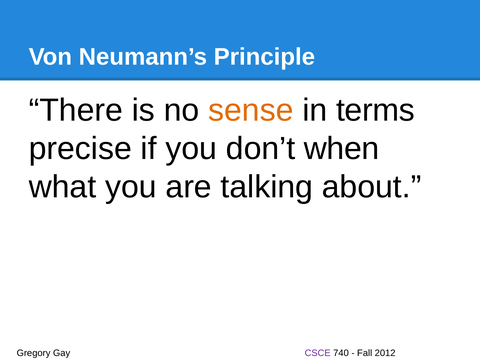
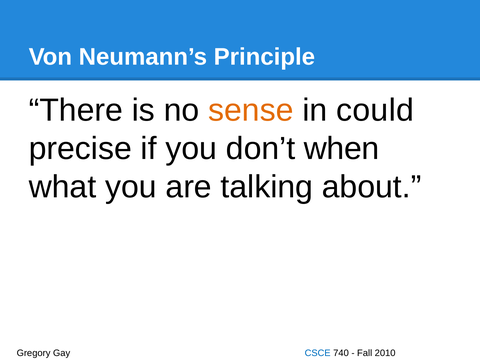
terms: terms -> could
CSCE colour: purple -> blue
2012: 2012 -> 2010
